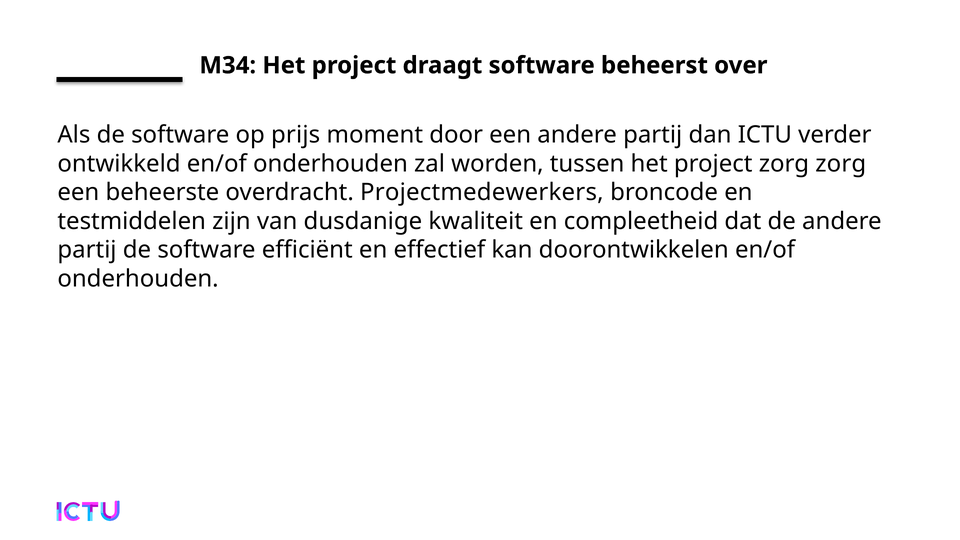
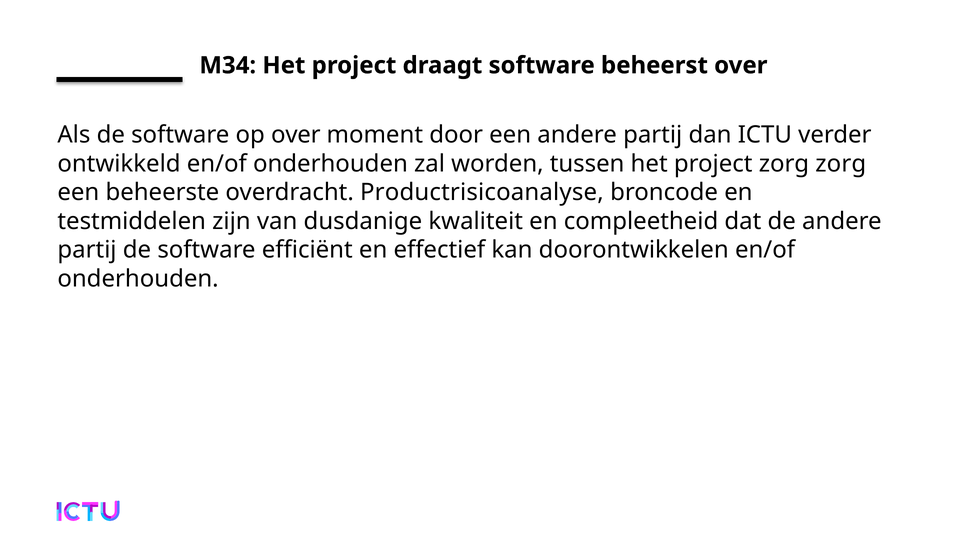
op prijs: prijs -> over
Projectmedewerkers: Projectmedewerkers -> Productrisicoanalyse
